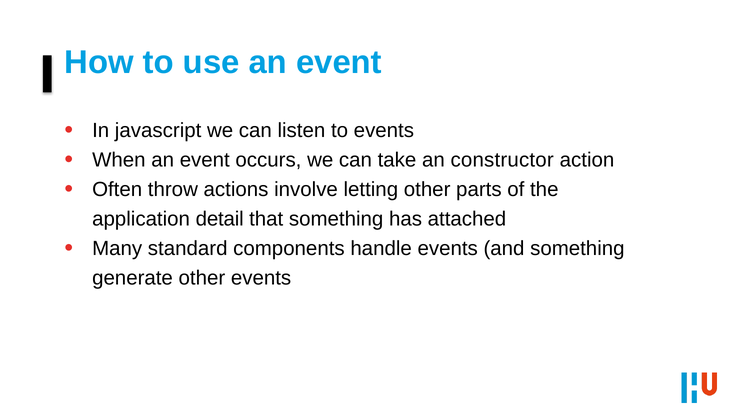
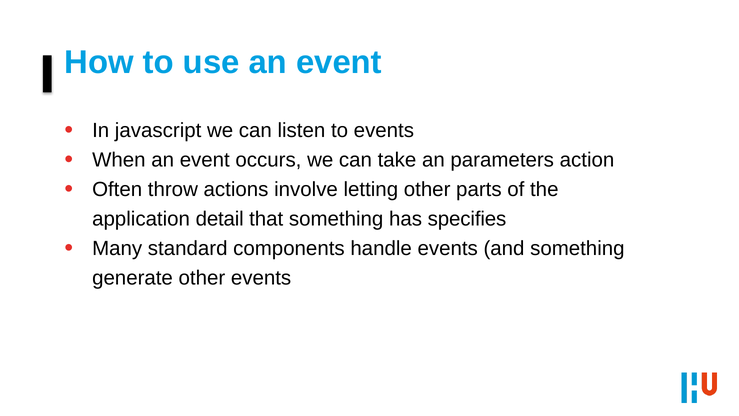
constructor: constructor -> parameters
attached: attached -> specifies
